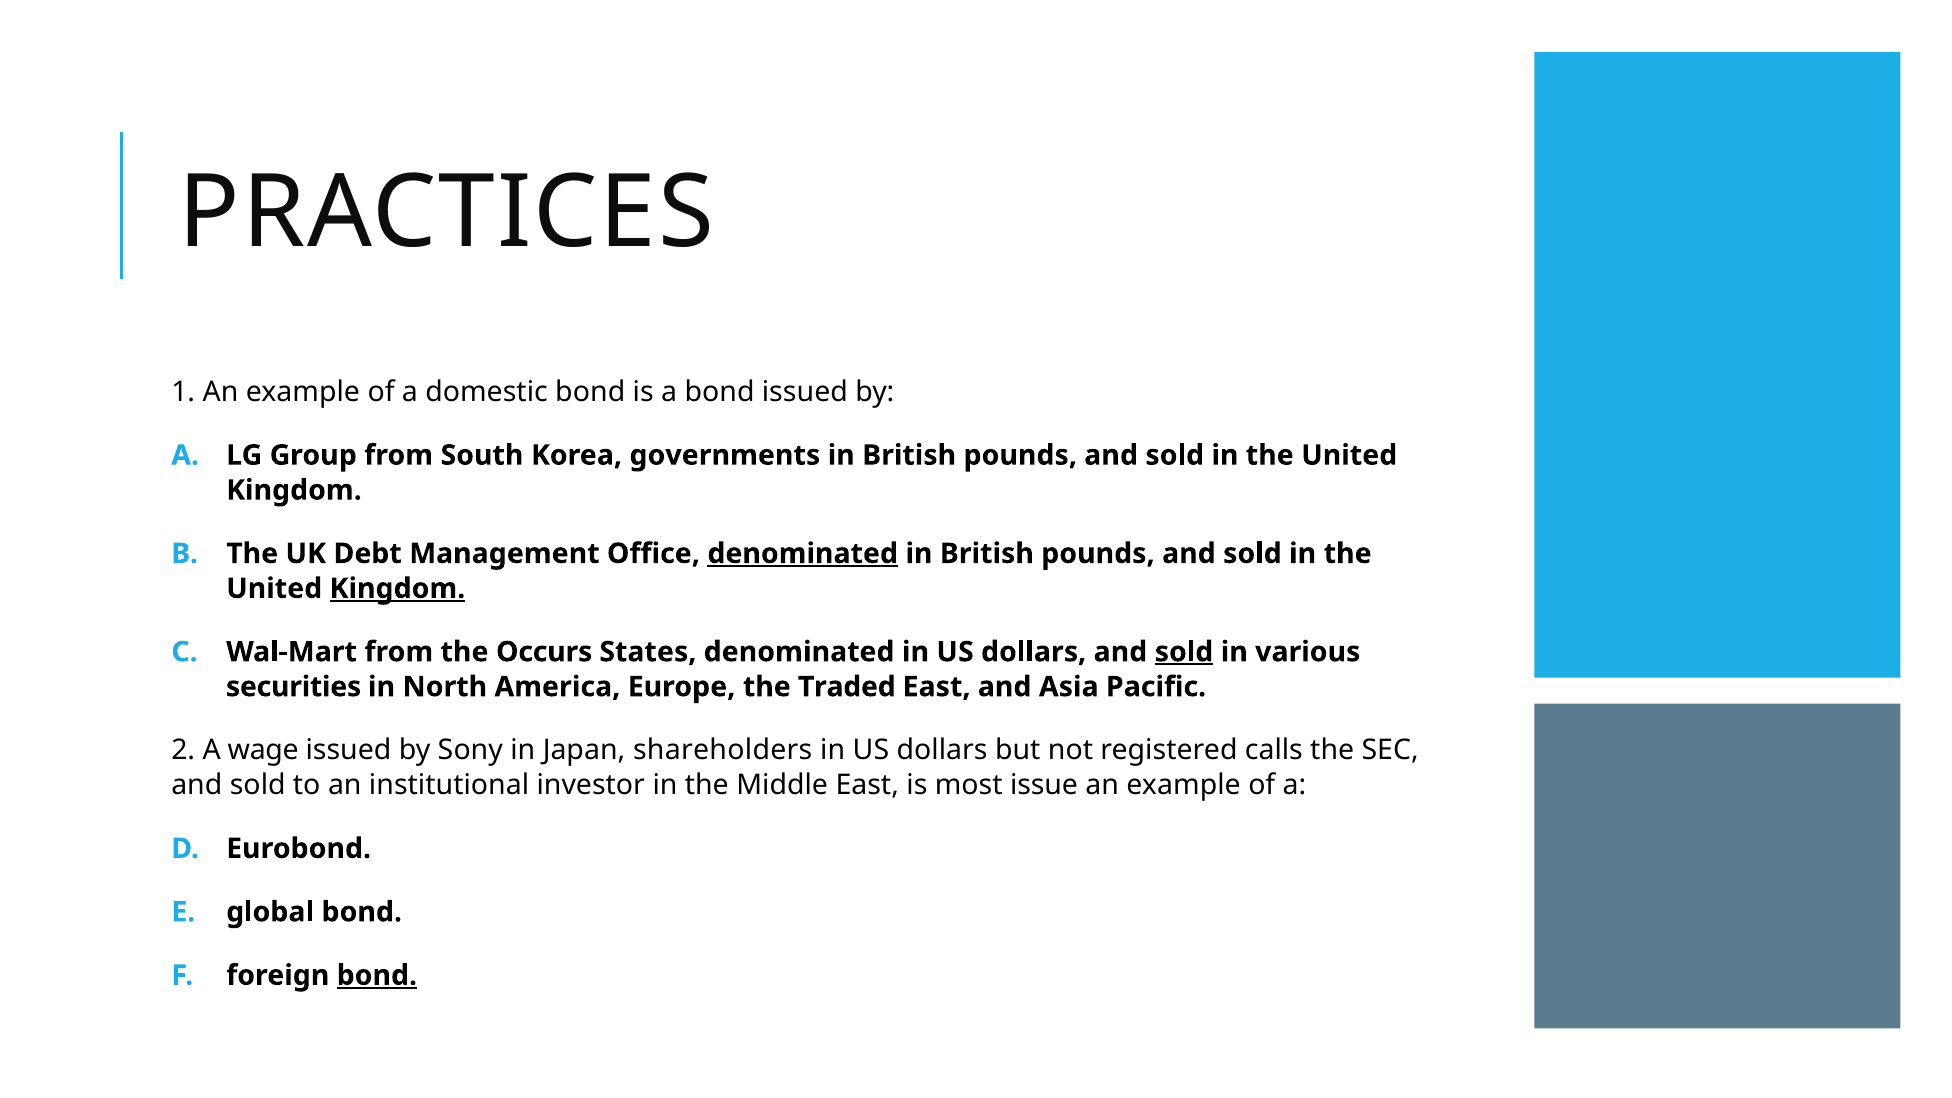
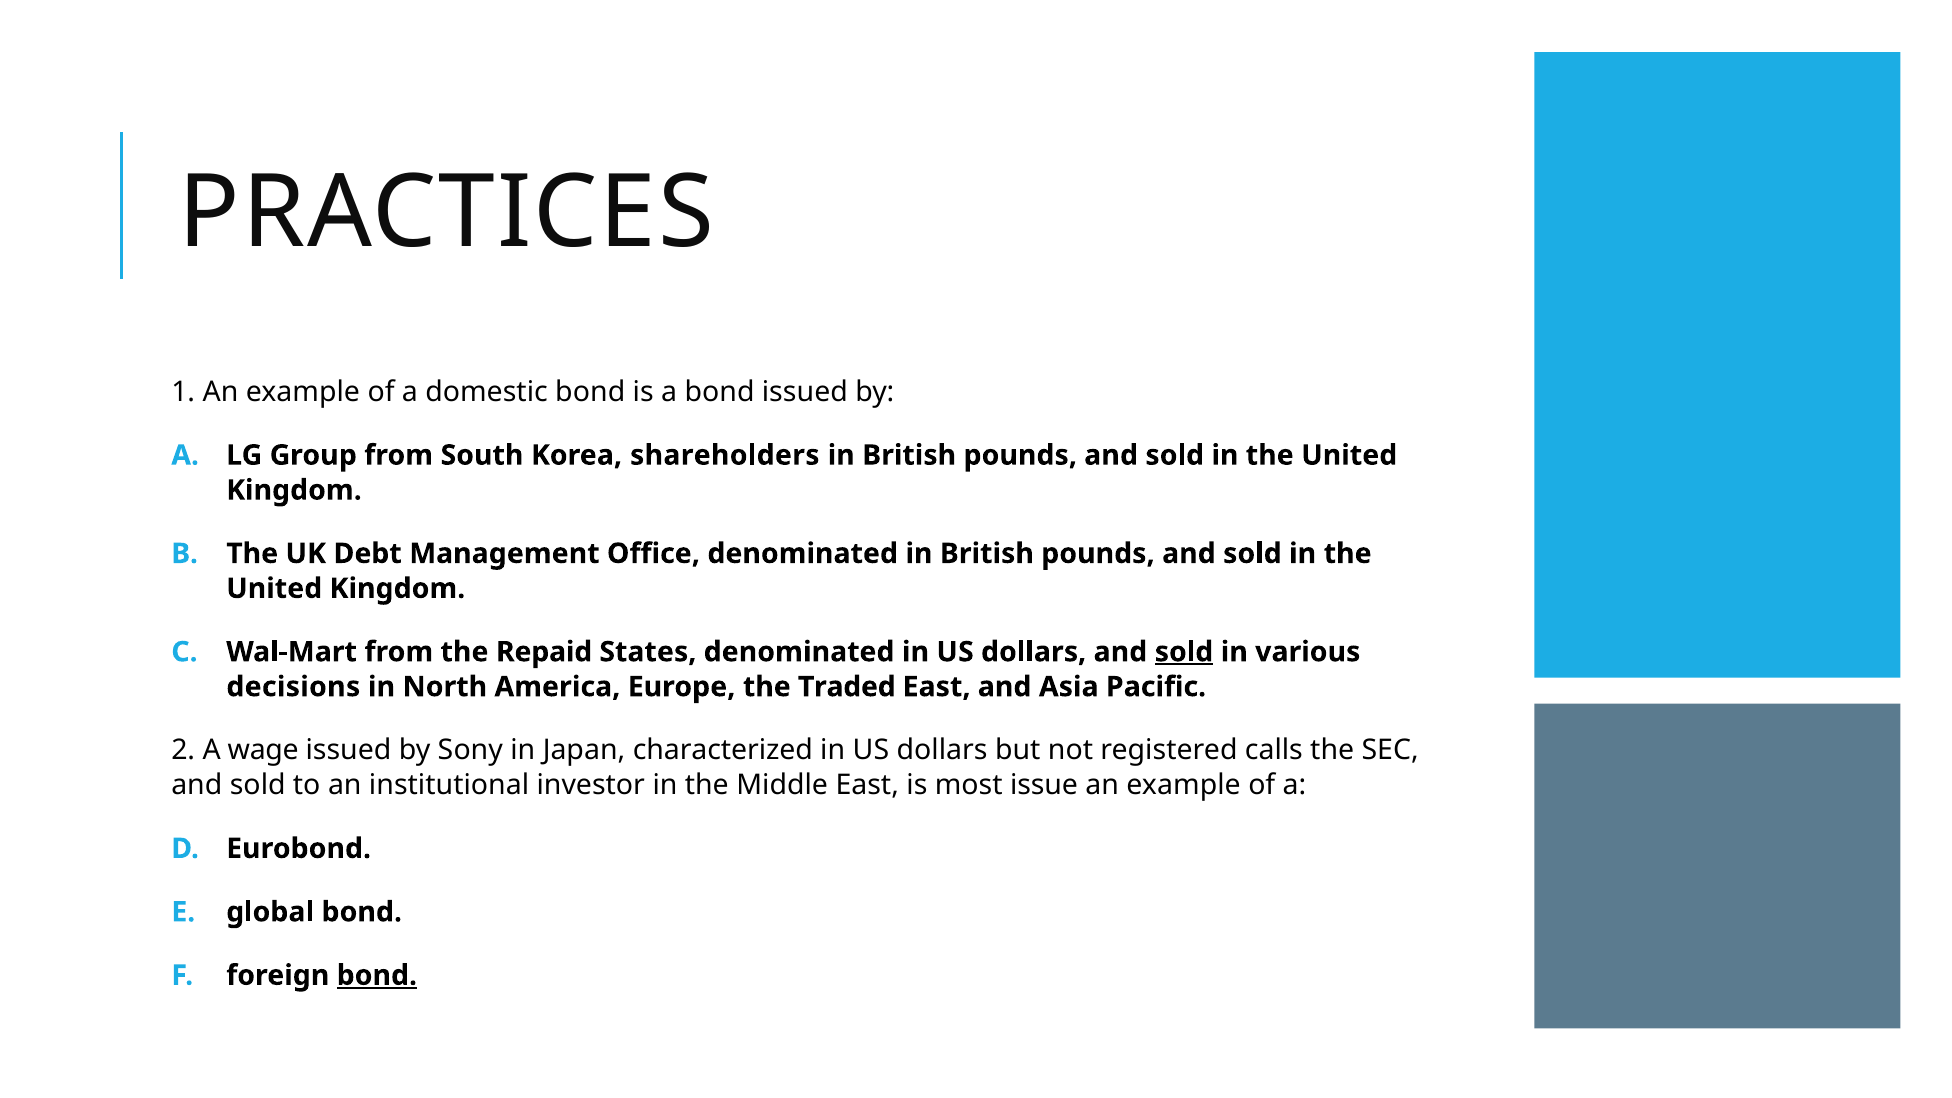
governments: governments -> shareholders
denominated at (803, 554) underline: present -> none
Kingdom at (397, 589) underline: present -> none
Occurs: Occurs -> Repaid
securities: securities -> decisions
shareholders: shareholders -> characterized
